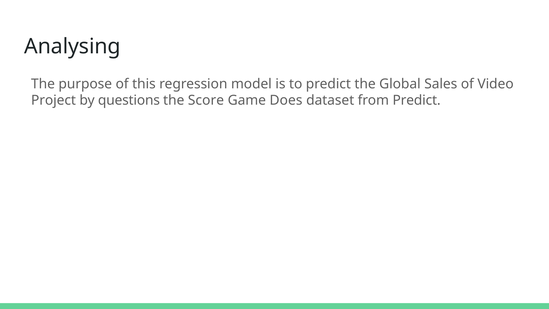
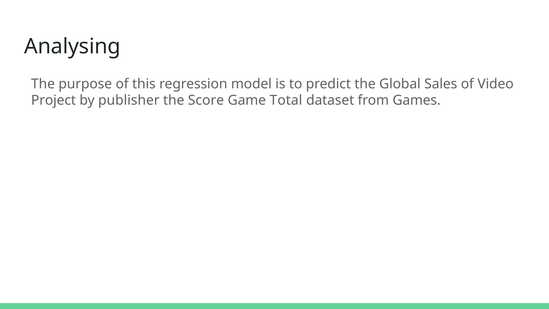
questions: questions -> publisher
Does: Does -> Total
from Predict: Predict -> Games
